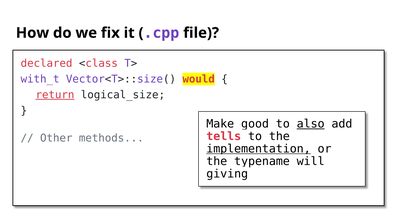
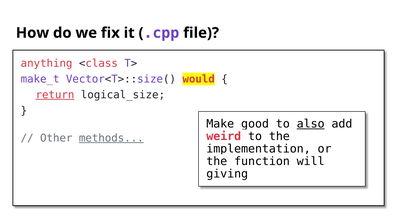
declared: declared -> anything
with_t: with_t -> make_t
tells: tells -> weird
methods underline: none -> present
implementation underline: present -> none
typename: typename -> function
